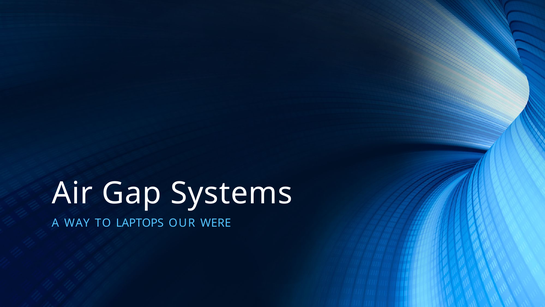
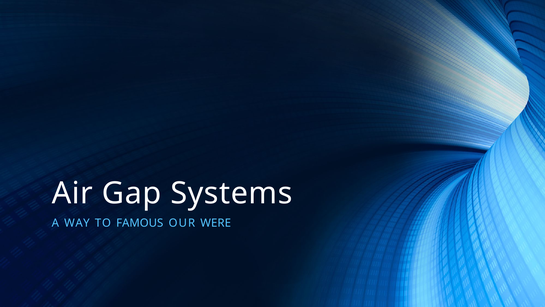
LAPTOPS: LAPTOPS -> FAMOUS
